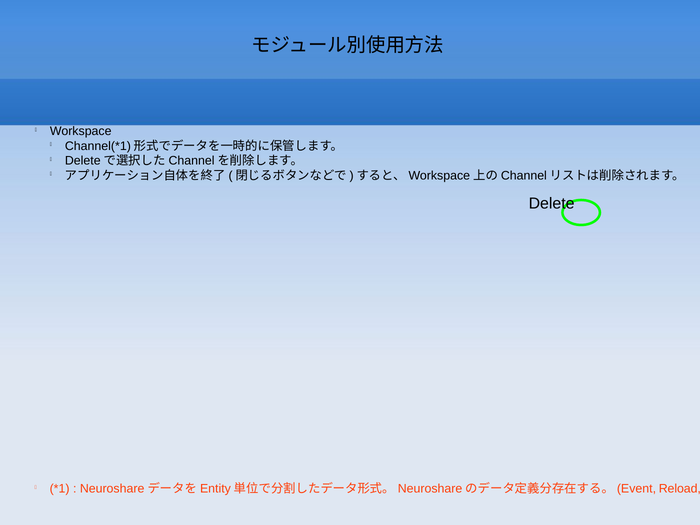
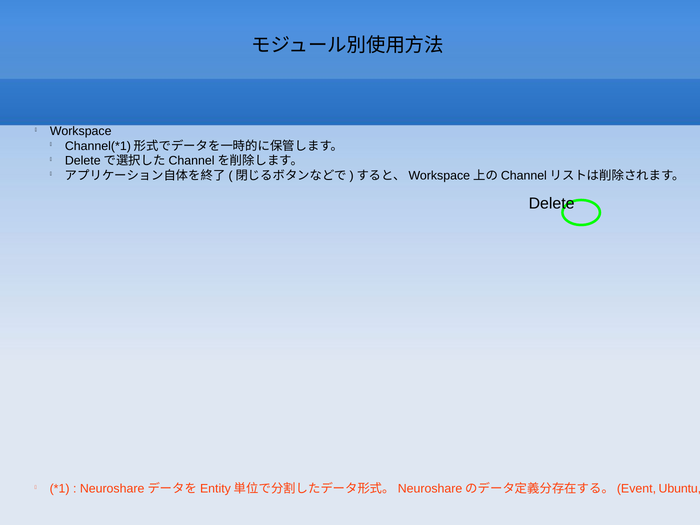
Reload: Reload -> Ubuntu
